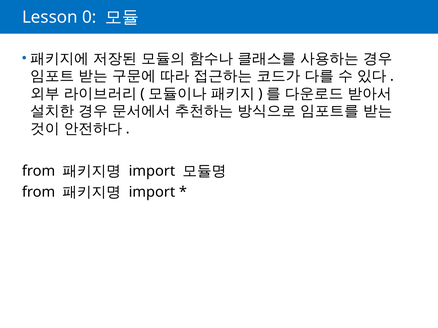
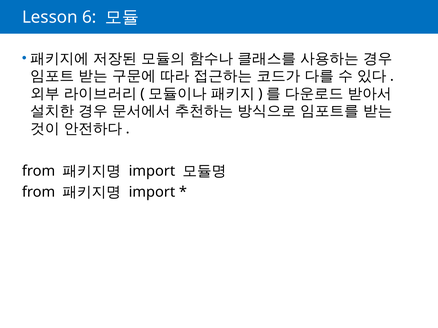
0: 0 -> 6
